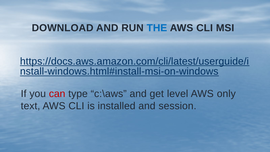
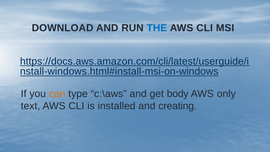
can colour: red -> orange
level: level -> body
session: session -> creating
